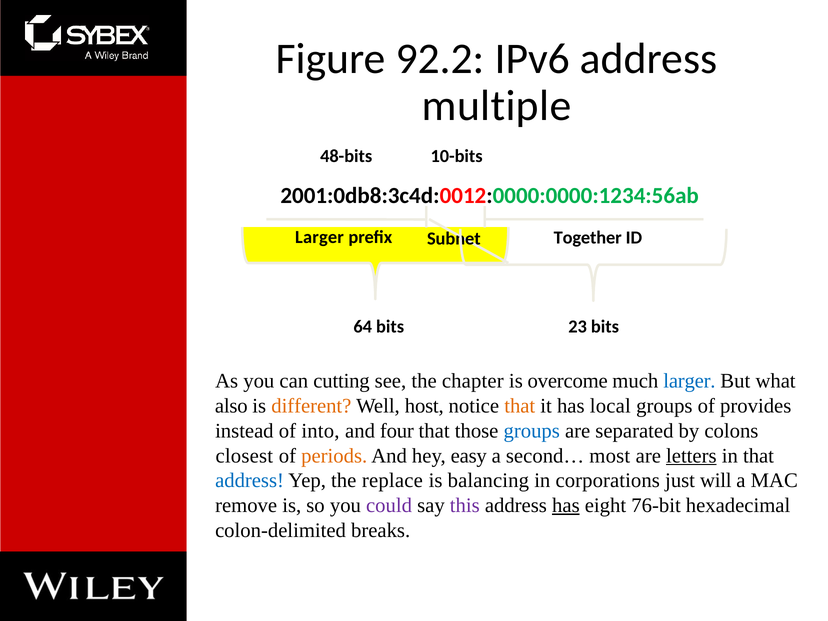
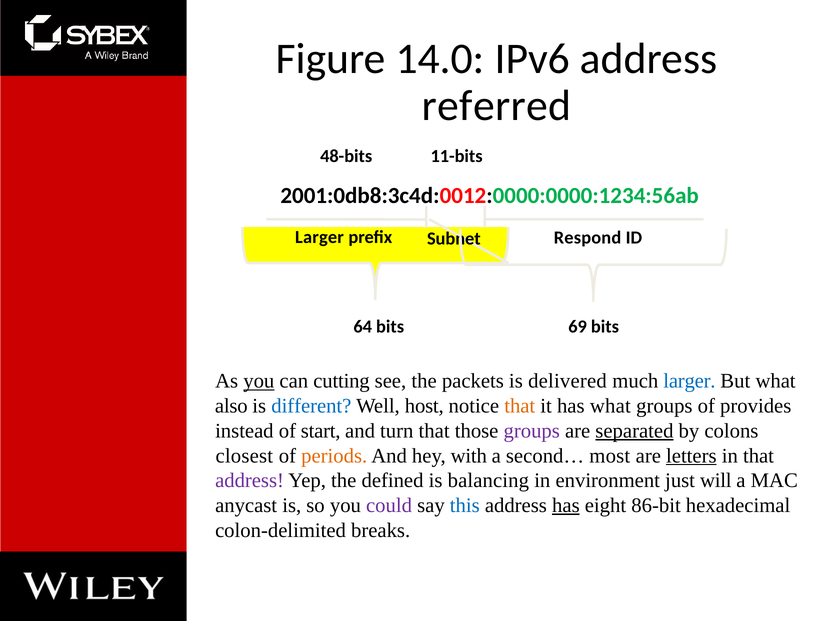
92.2: 92.2 -> 14.0
multiple: multiple -> referred
10-bits: 10-bits -> 11-bits
Together: Together -> Respond
23: 23 -> 69
you at (259, 381) underline: none -> present
chapter: chapter -> packets
overcome: overcome -> delivered
different colour: orange -> blue
has local: local -> what
into: into -> start
four: four -> turn
groups at (532, 431) colour: blue -> purple
separated underline: none -> present
easy: easy -> with
address at (250, 481) colour: blue -> purple
replace: replace -> defined
corporations: corporations -> environment
remove: remove -> anycast
this colour: purple -> blue
76-bit: 76-bit -> 86-bit
